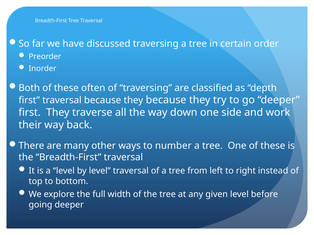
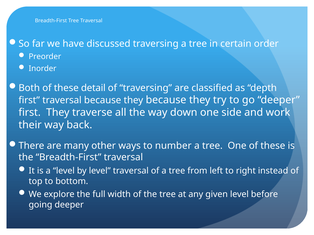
often: often -> detail
